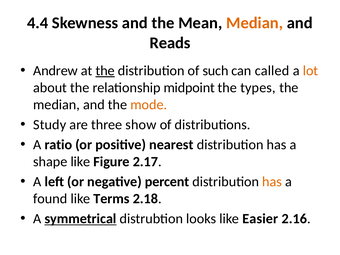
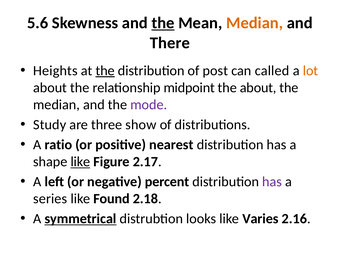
4.4: 4.4 -> 5.6
the at (163, 23) underline: none -> present
Reads: Reads -> There
Andrew: Andrew -> Heights
such: such -> post
the types: types -> about
mode colour: orange -> purple
like at (80, 162) underline: none -> present
has at (272, 182) colour: orange -> purple
found: found -> series
Terms: Terms -> Found
Easier: Easier -> Varies
